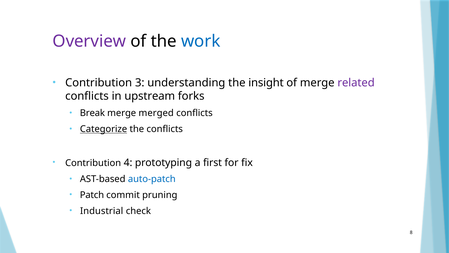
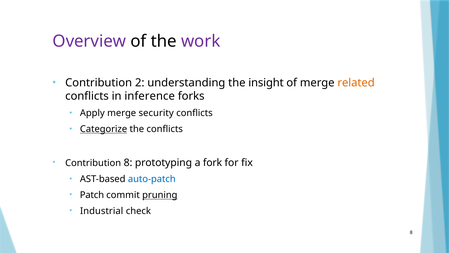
work colour: blue -> purple
3: 3 -> 2
related colour: purple -> orange
upstream: upstream -> inference
Break: Break -> Apply
merged: merged -> security
Contribution 4: 4 -> 8
first: first -> fork
pruning underline: none -> present
